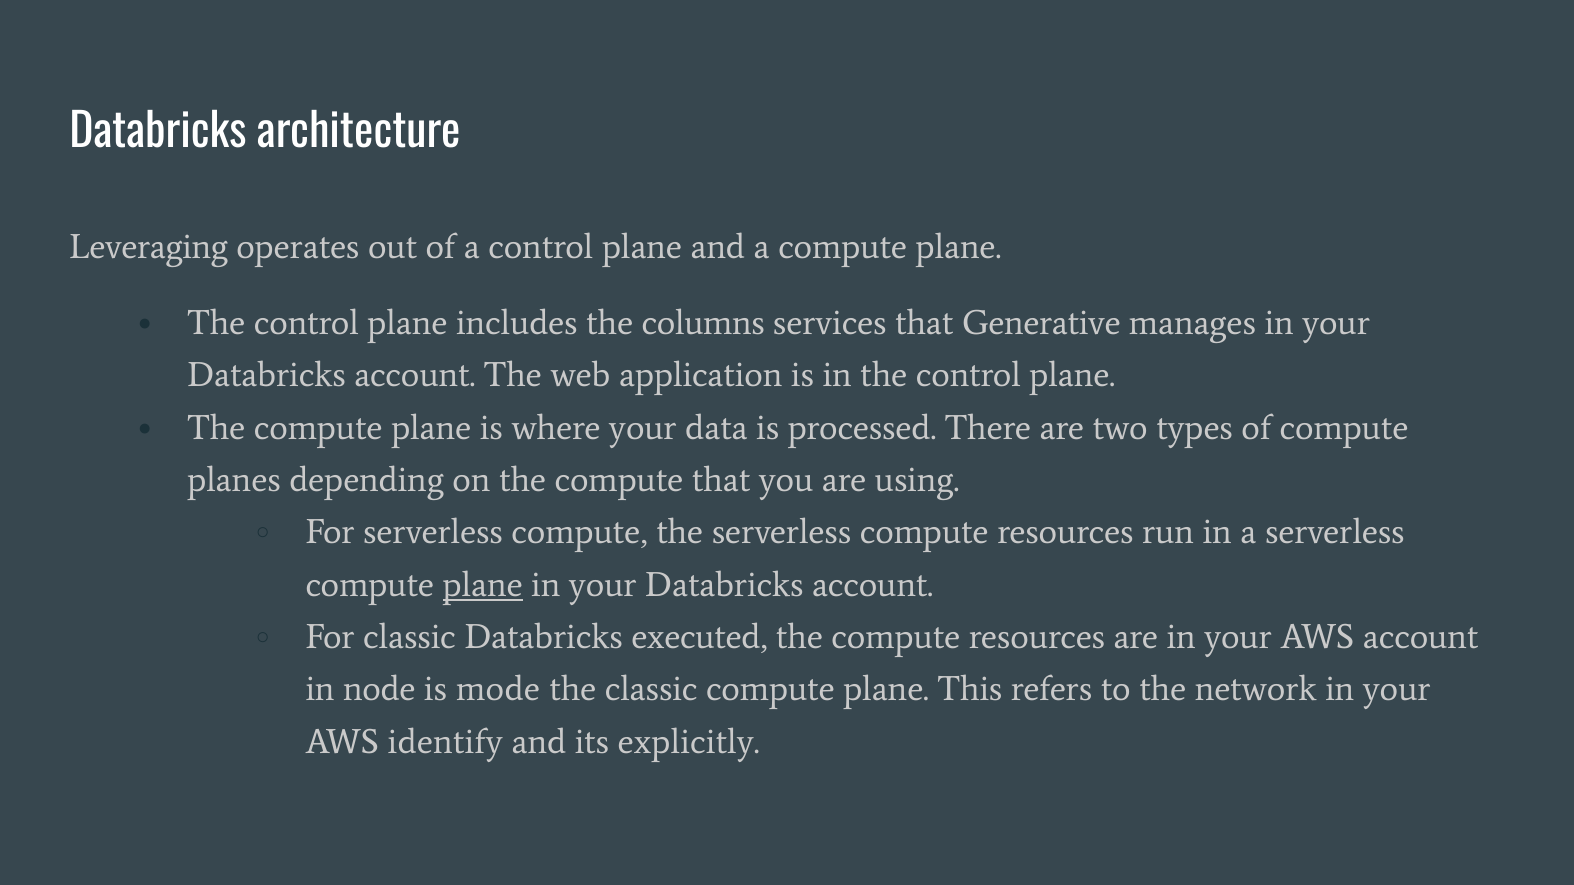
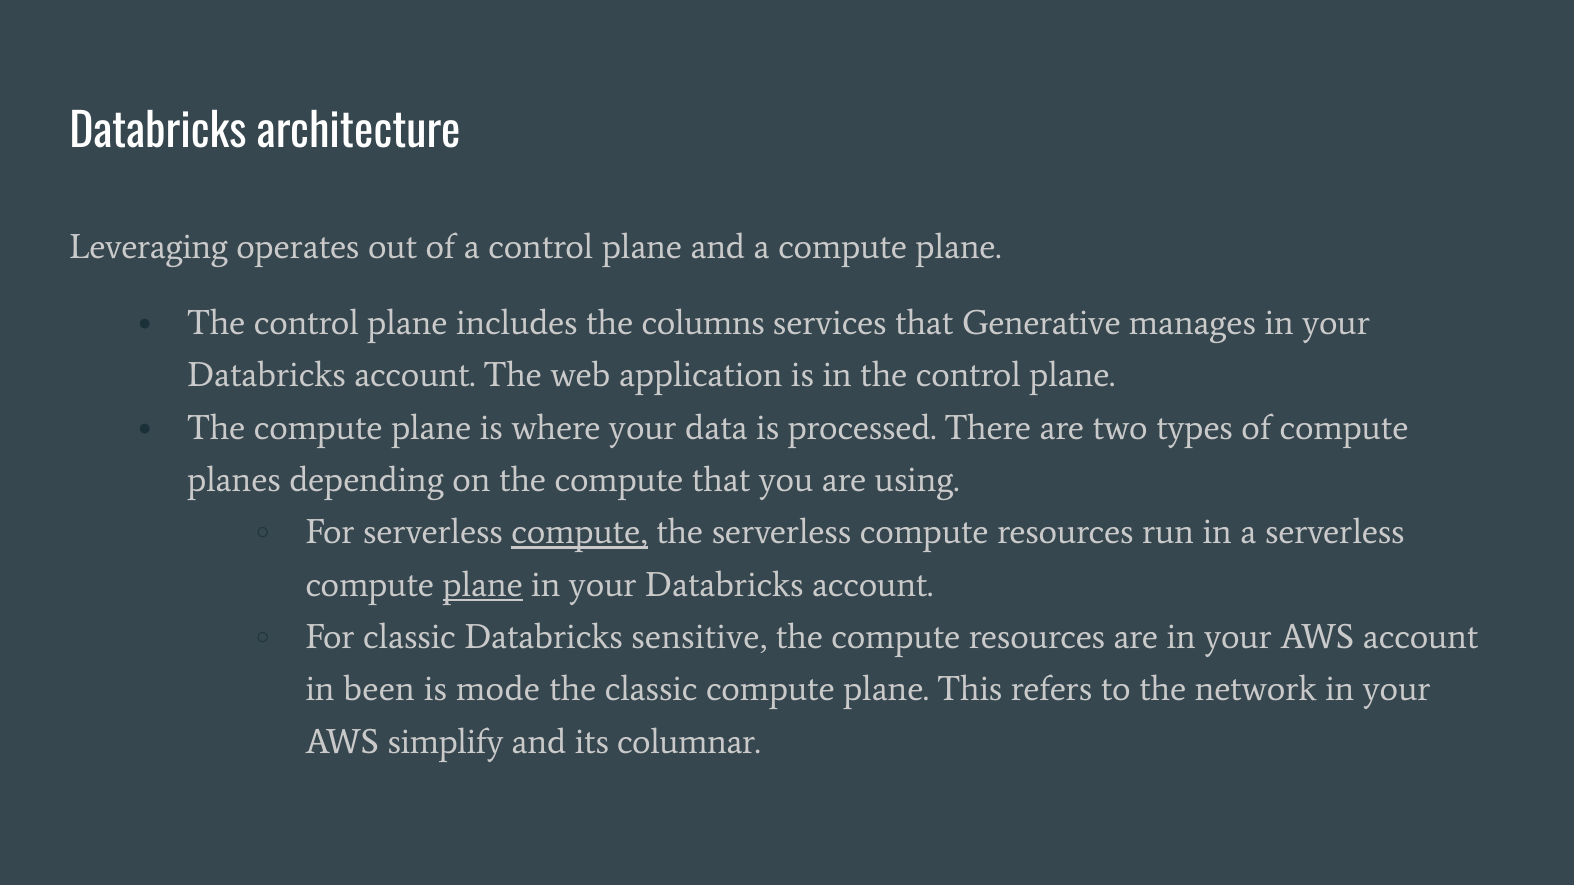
compute at (580, 533) underline: none -> present
executed: executed -> sensitive
node: node -> been
identify: identify -> simplify
explicitly: explicitly -> columnar
